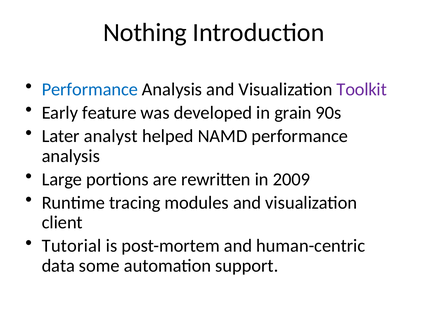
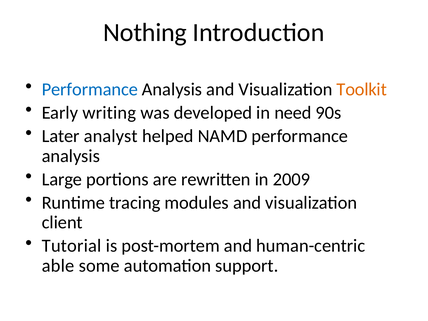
Toolkit colour: purple -> orange
feature: feature -> writing
grain: grain -> need
data: data -> able
